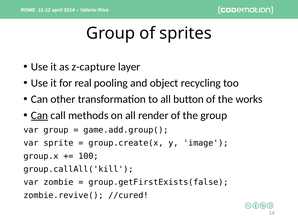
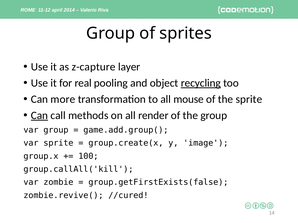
recycling underline: none -> present
other: other -> more
button: button -> mouse
the works: works -> sprite
